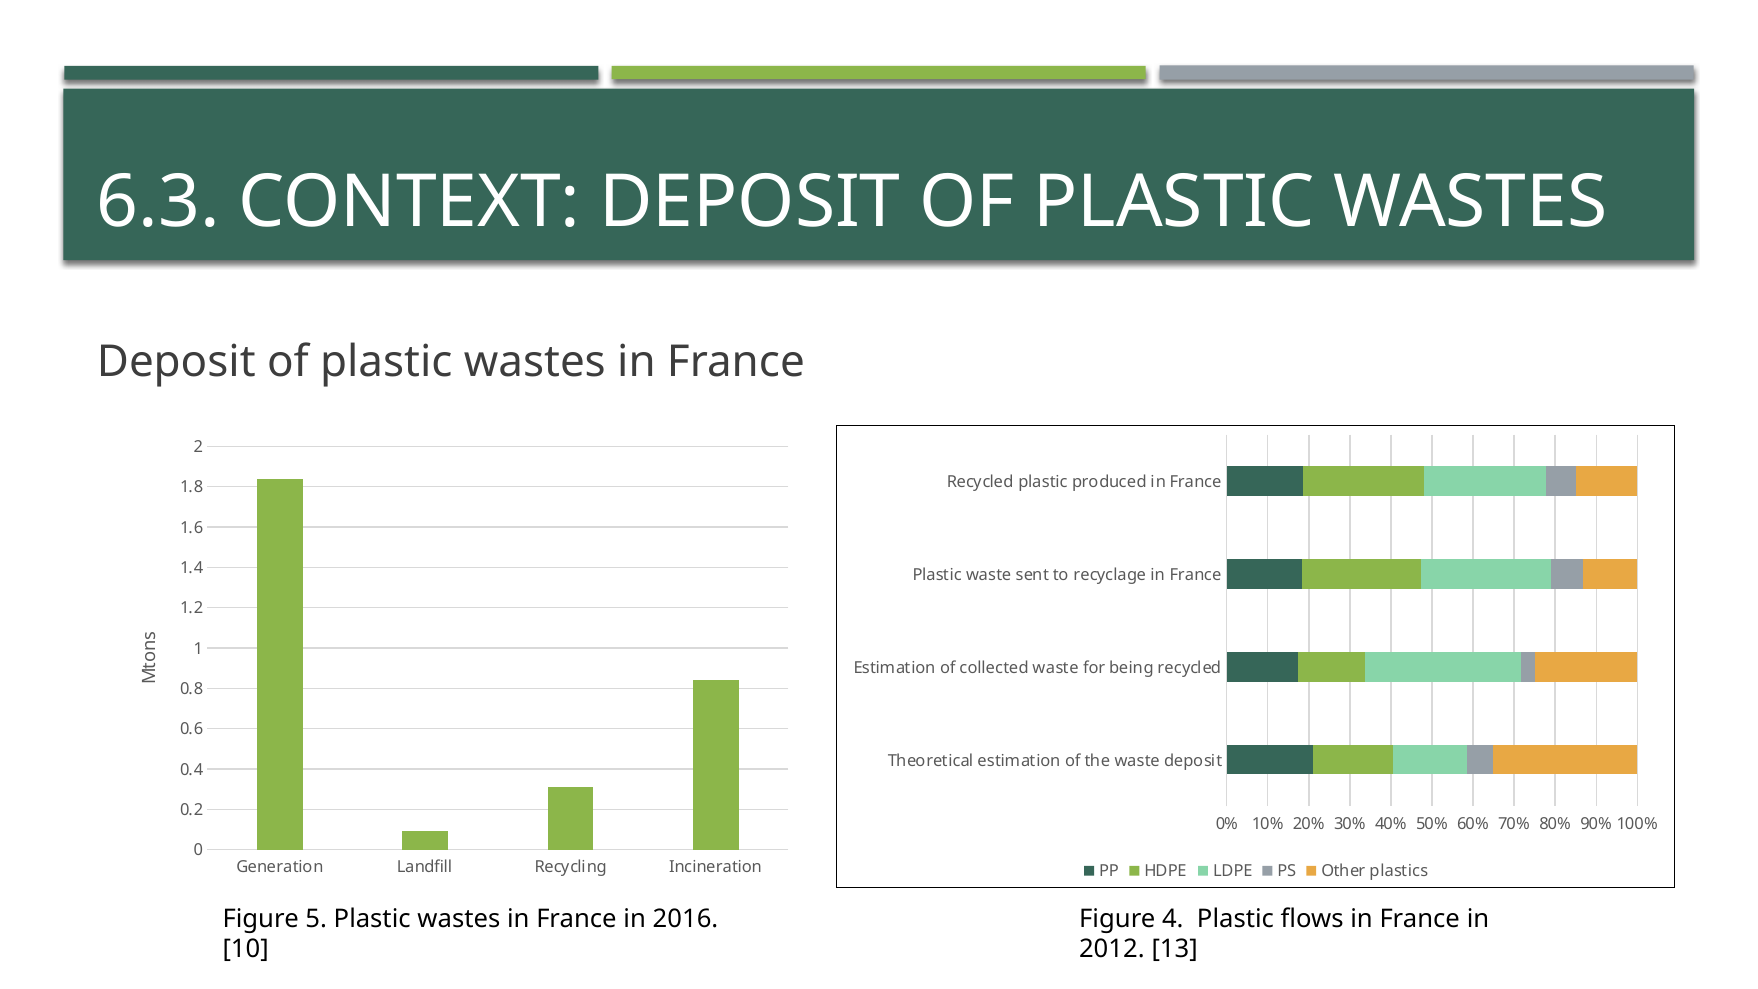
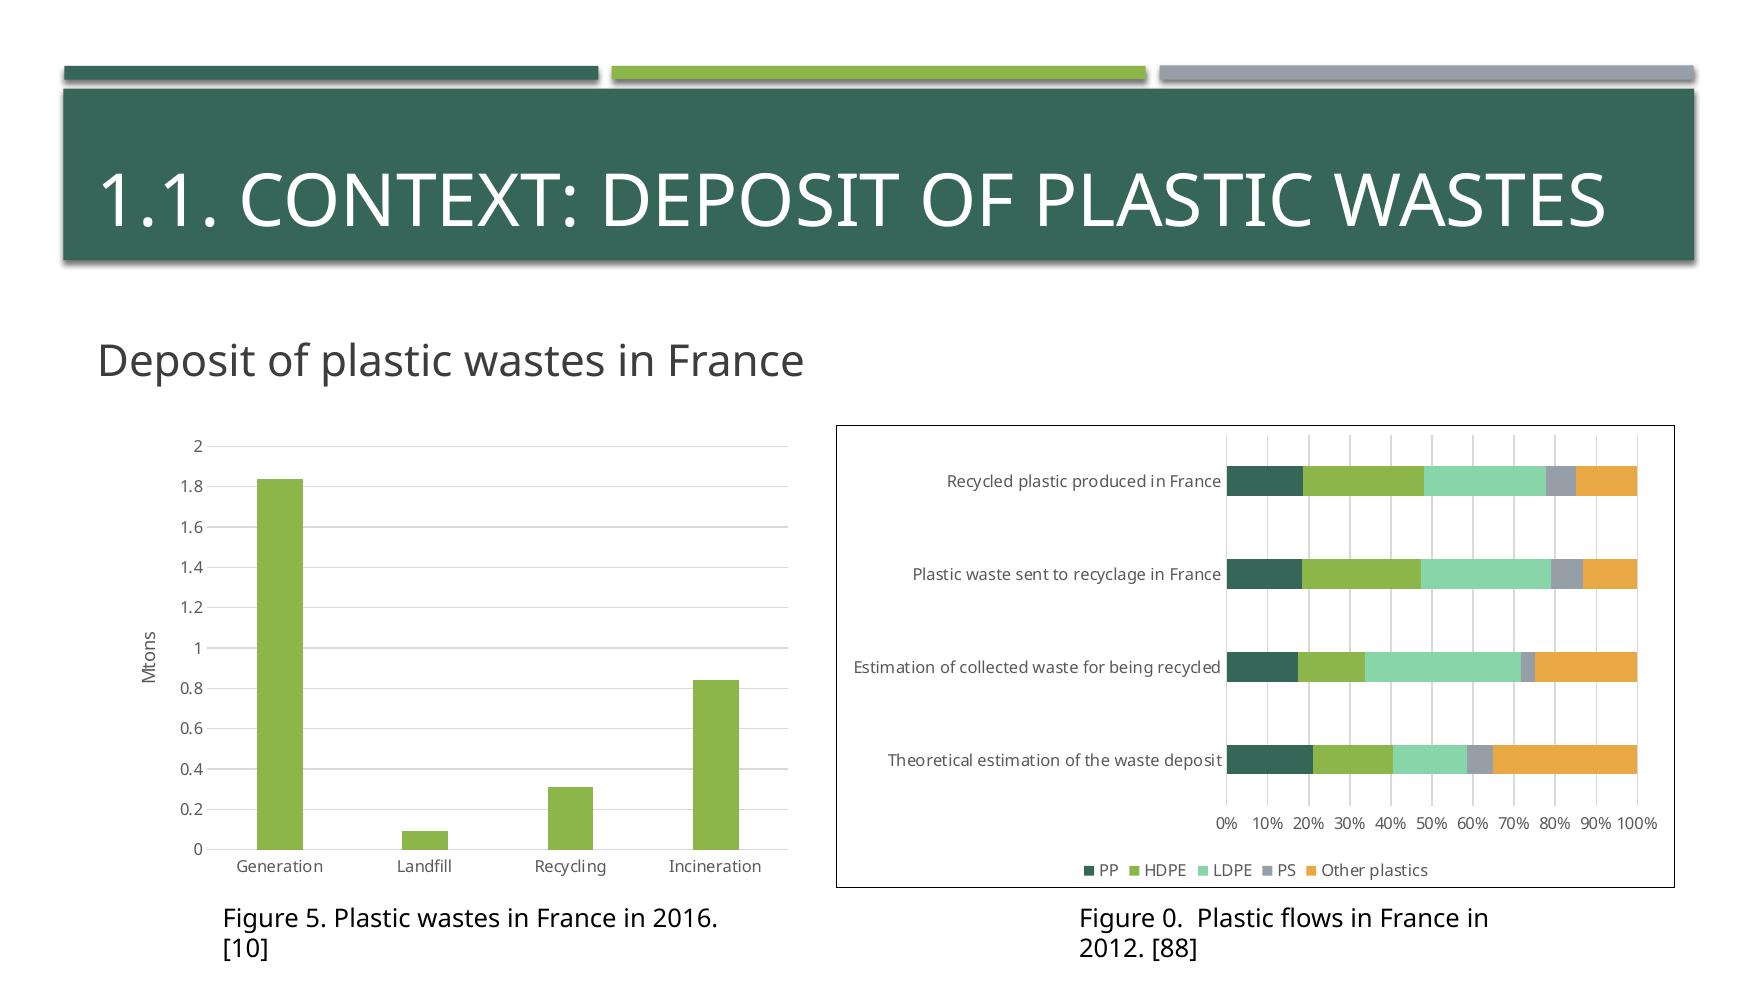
6.3: 6.3 -> 1.1
Figure 4: 4 -> 0
13: 13 -> 88
